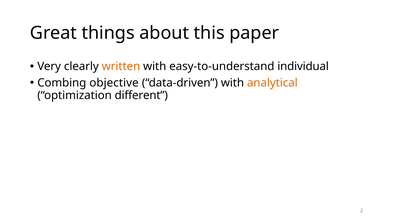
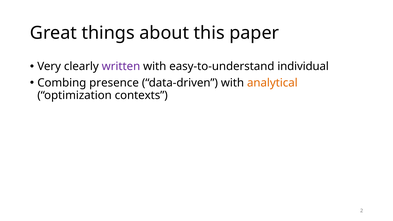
written colour: orange -> purple
objective: objective -> presence
different: different -> contexts
